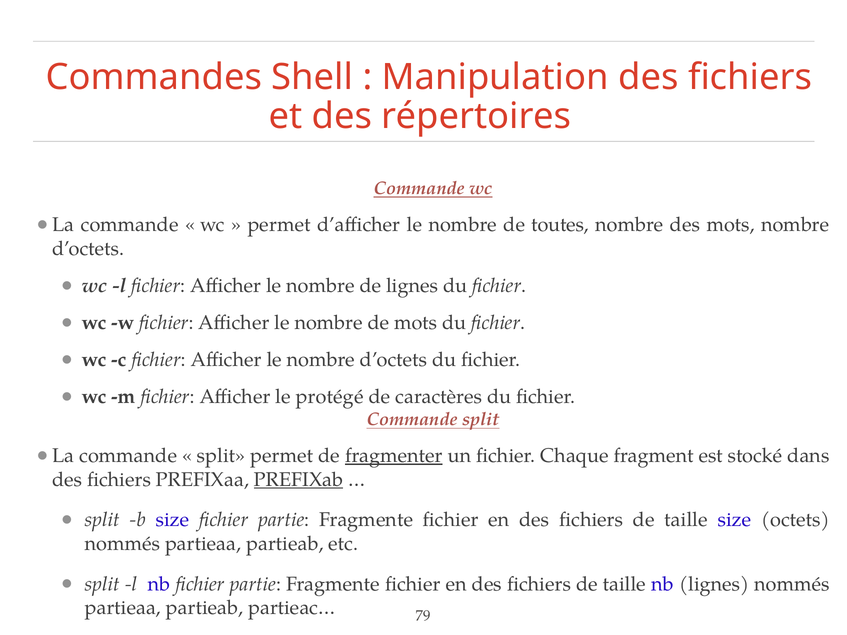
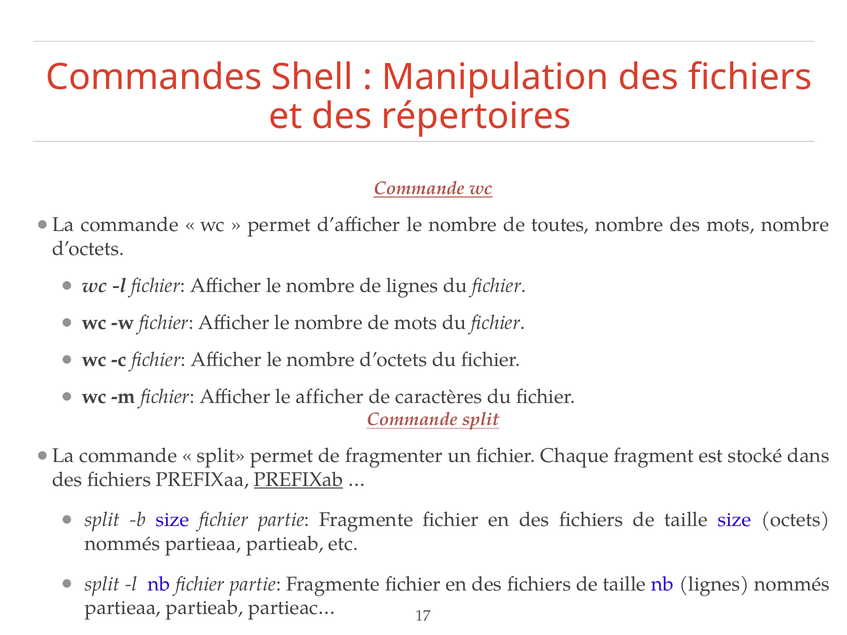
le protégé: protégé -> afficher
fragmenter underline: present -> none
79: 79 -> 17
